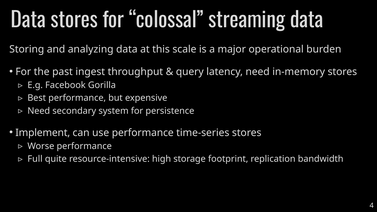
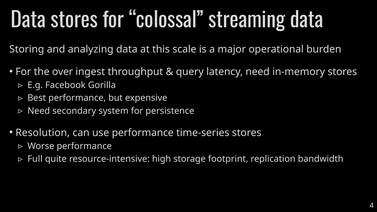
past: past -> over
Implement: Implement -> Resolution
